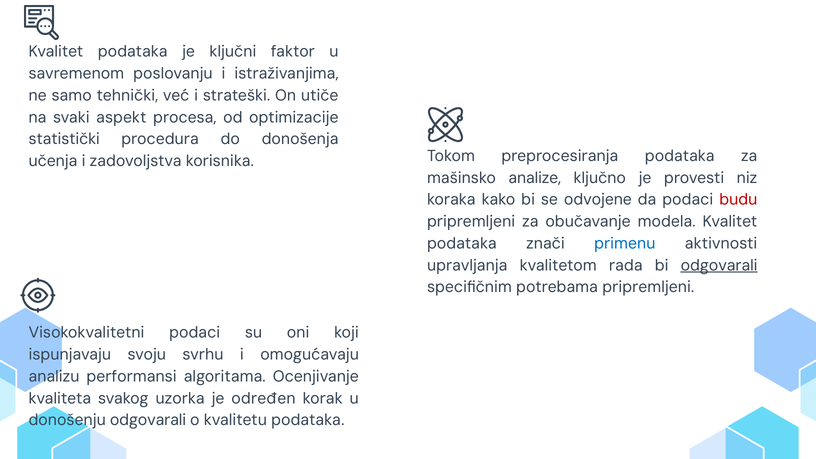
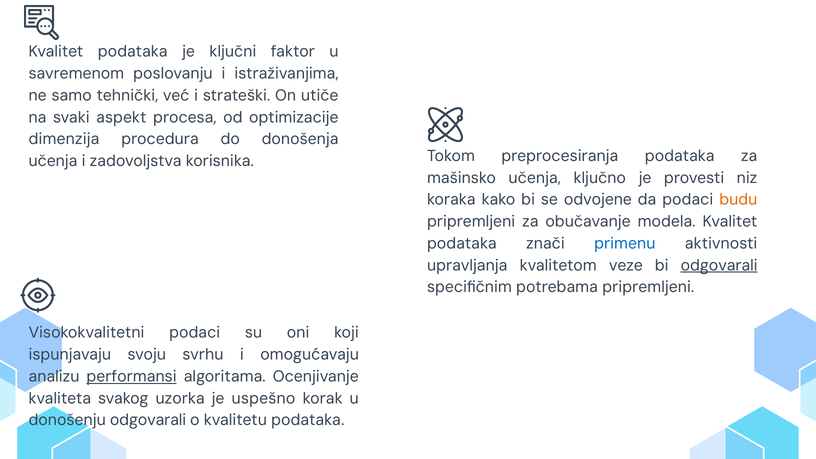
statistički: statistički -> dimenzija
mašinsko analize: analize -> učenja
budu colour: red -> orange
rada: rada -> veze
performansi underline: none -> present
određen: određen -> uspešno
